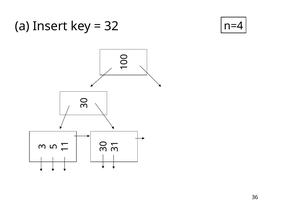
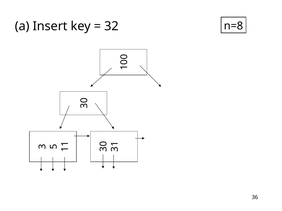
n=4: n=4 -> n=8
